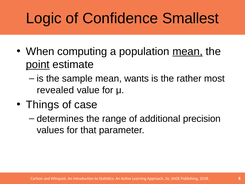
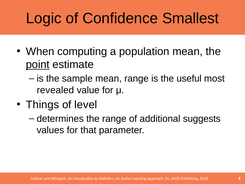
mean at (188, 51) underline: present -> none
mean wants: wants -> range
rather: rather -> useful
case: case -> level
precision: precision -> suggests
